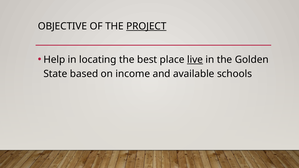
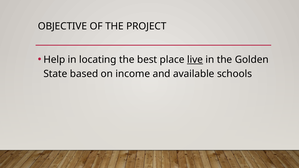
PROJECT underline: present -> none
